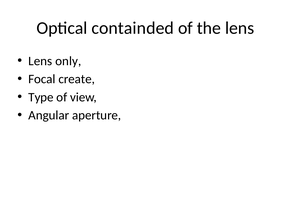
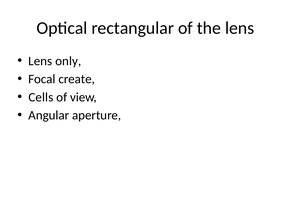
containded: containded -> rectangular
Type: Type -> Cells
